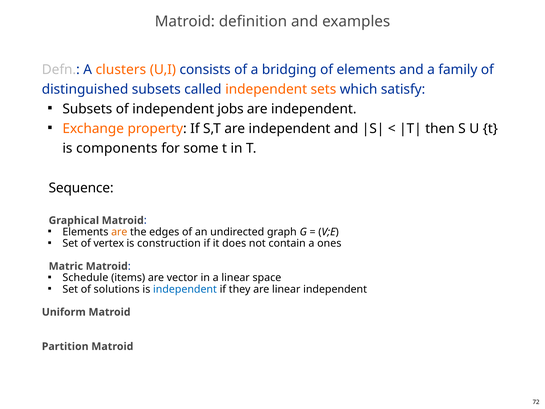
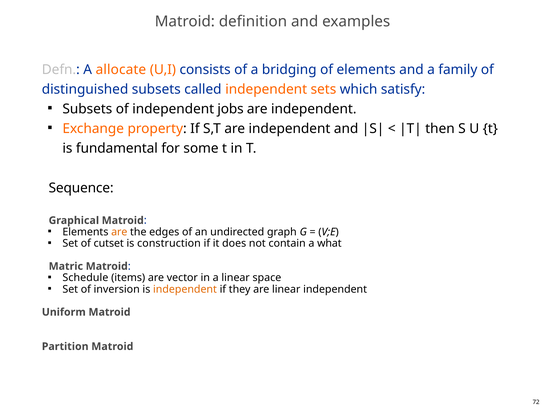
clusters: clusters -> allocate
components: components -> fundamental
vertex: vertex -> cutset
ones: ones -> what
solutions: solutions -> inversion
independent at (185, 289) colour: blue -> orange
